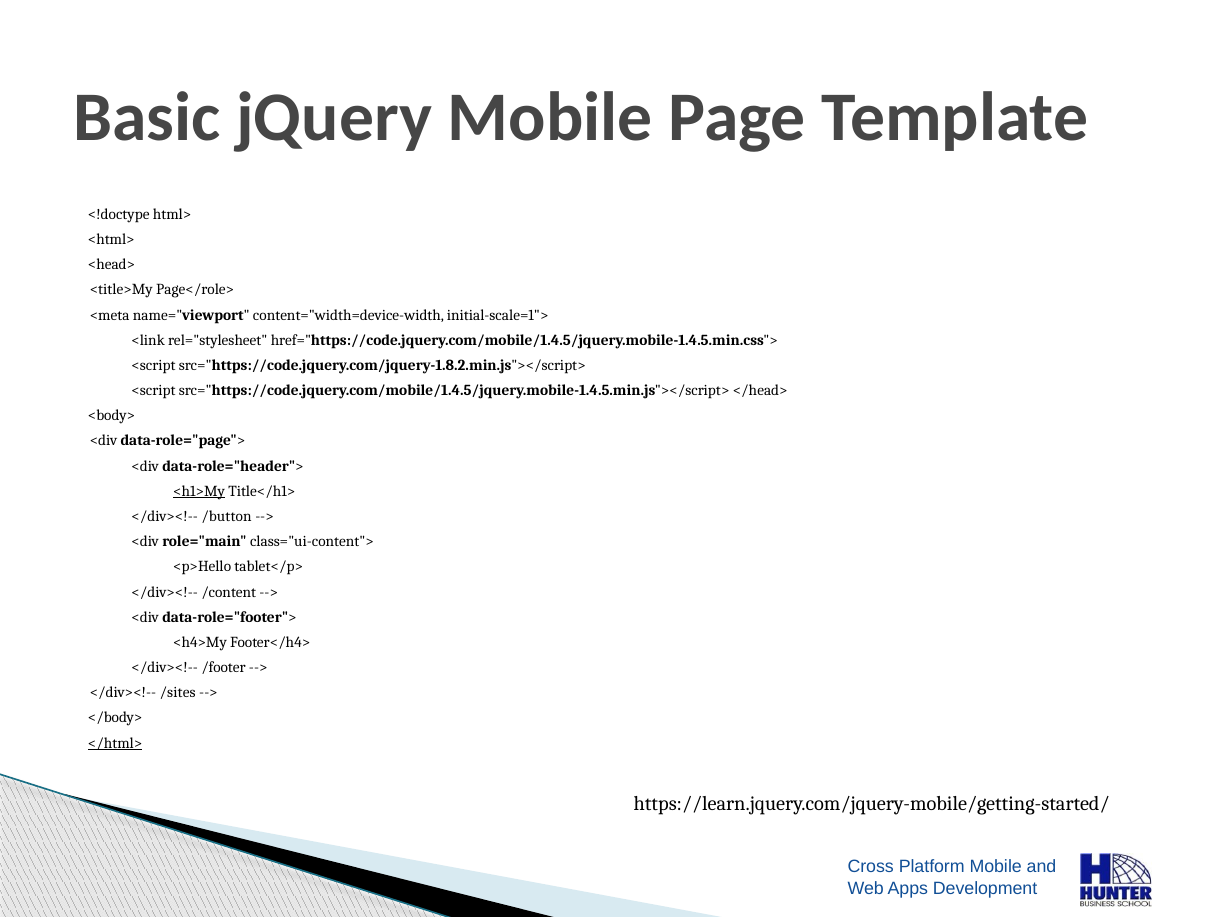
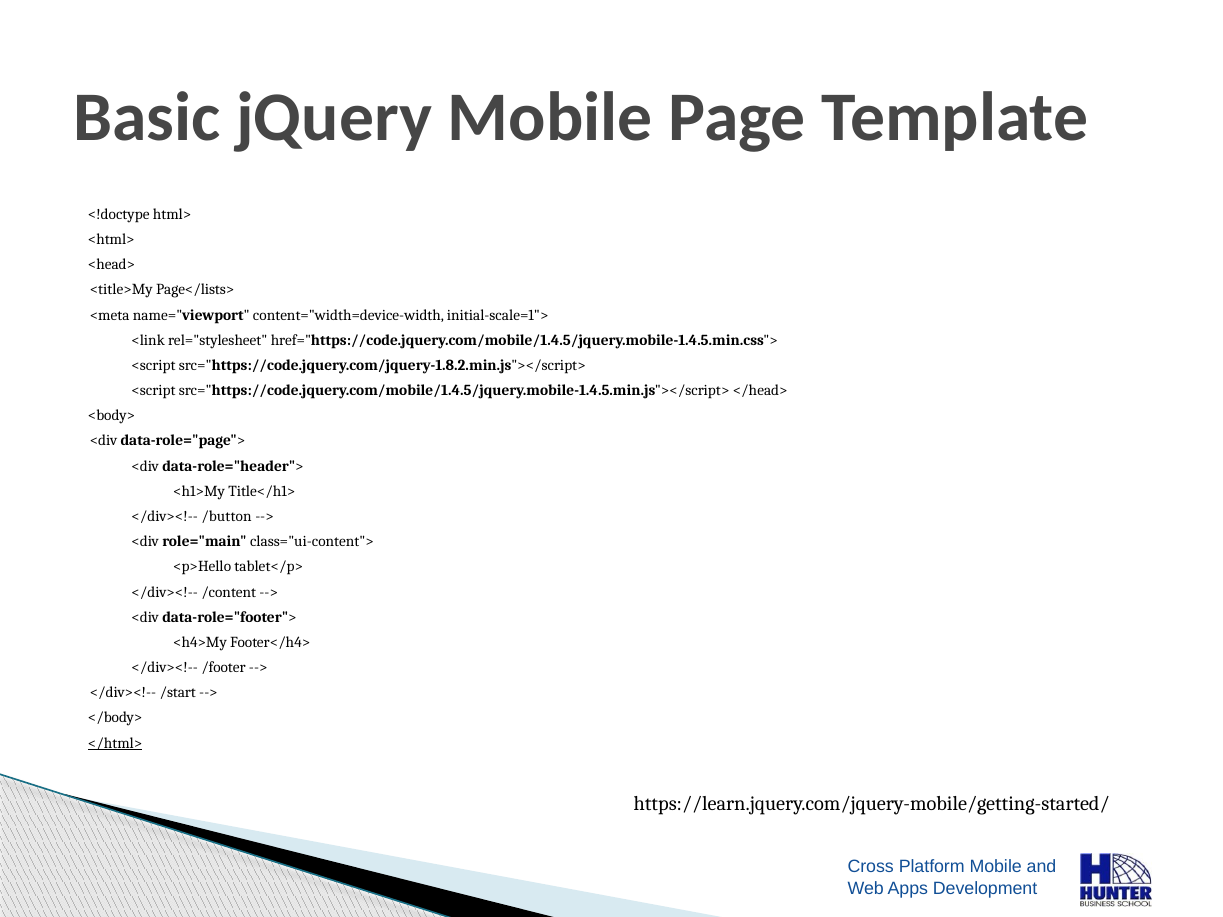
Page</role>: Page</role> -> Page</lists>
<h1>My underline: present -> none
/sites: /sites -> /start
